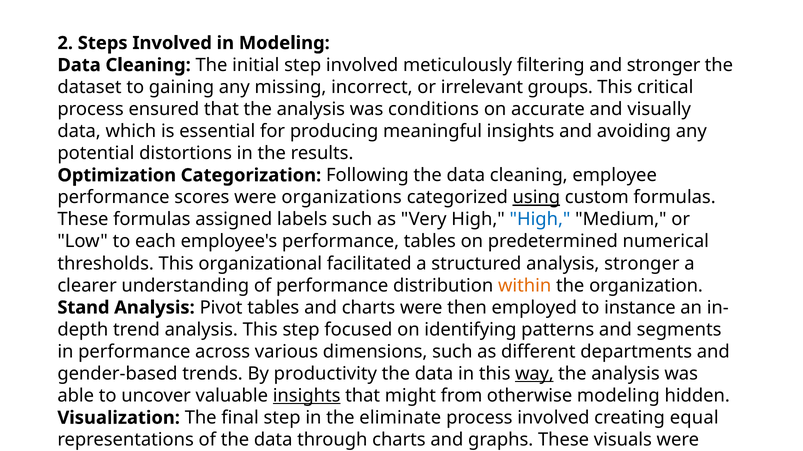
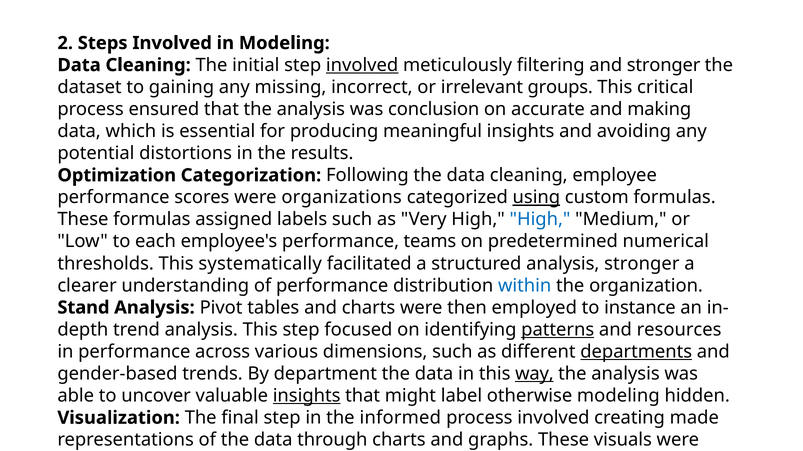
involved at (362, 65) underline: none -> present
conditions: conditions -> conclusion
accurate and visually: visually -> making
performance tables: tables -> teams
organizational: organizational -> systematically
within colour: orange -> blue
patterns underline: none -> present
segments: segments -> resources
departments underline: none -> present
productivity: productivity -> department
from: from -> label
eliminate: eliminate -> informed
equal: equal -> made
